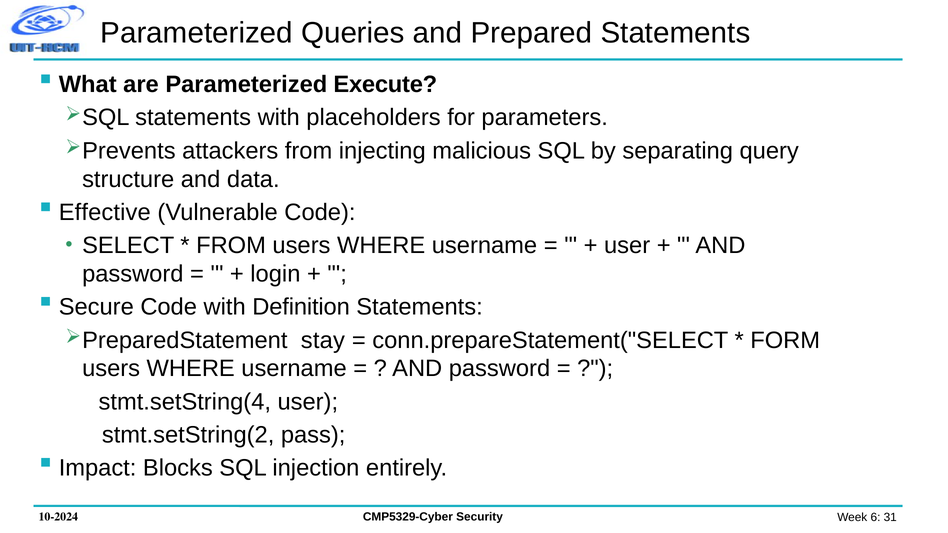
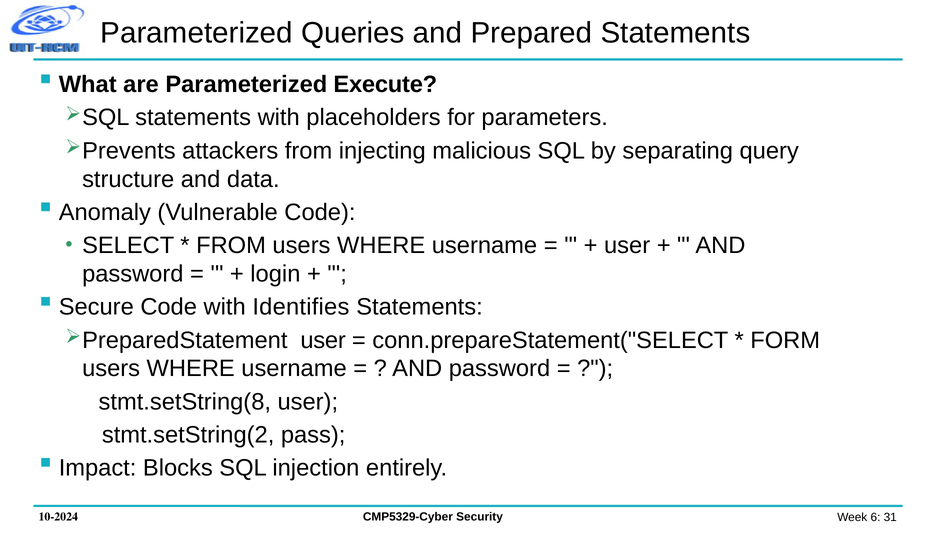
Effective: Effective -> Anomaly
Definition: Definition -> Identifies
stay at (323, 340): stay -> user
stmt.setString(4: stmt.setString(4 -> stmt.setString(8
